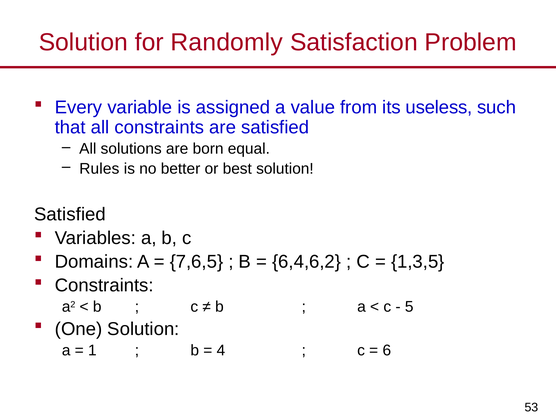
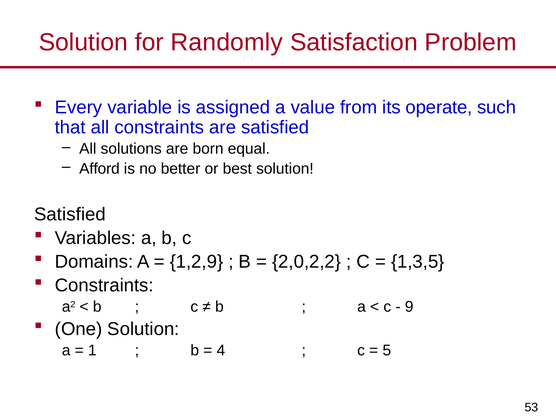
useless: useless -> operate
Rules: Rules -> Afford
7,6,5: 7,6,5 -> 1,2,9
6,4,6,2: 6,4,6,2 -> 2,0,2,2
5: 5 -> 9
6: 6 -> 5
